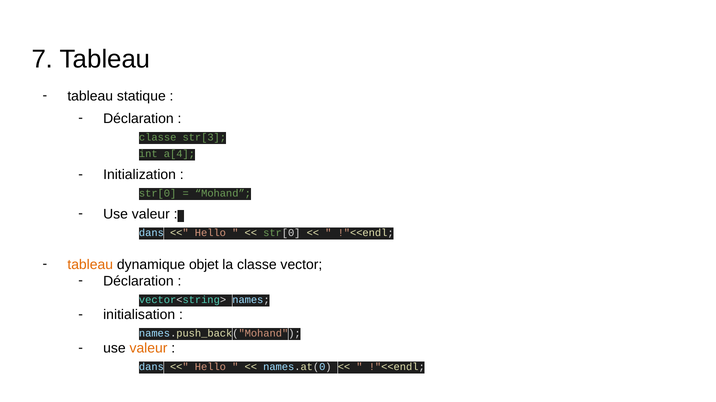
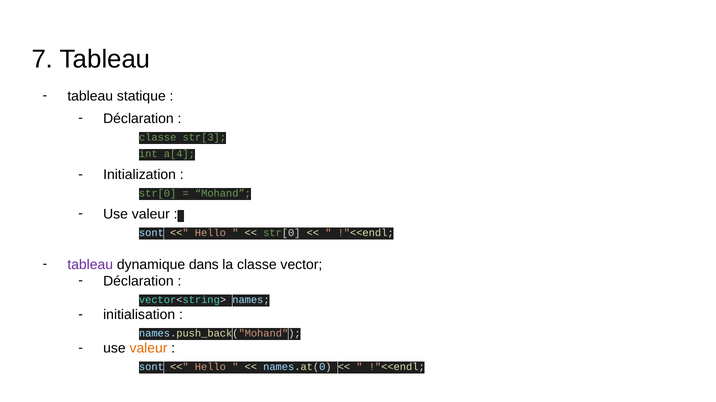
dans at (151, 233): dans -> sont
tableau at (90, 265) colour: orange -> purple
objet: objet -> dans
dans at (151, 368): dans -> sont
